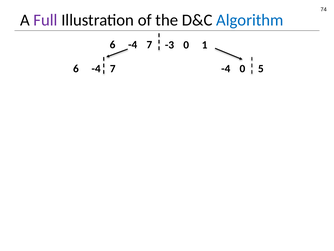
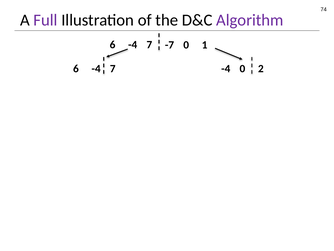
Algorithm colour: blue -> purple
-3: -3 -> -7
5: 5 -> 2
